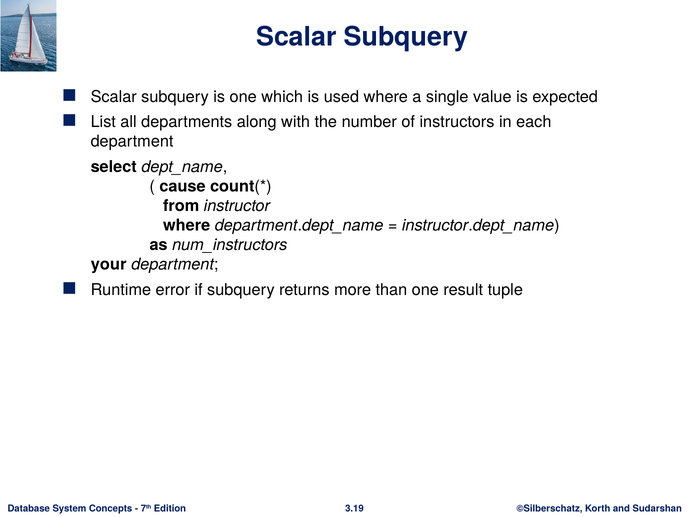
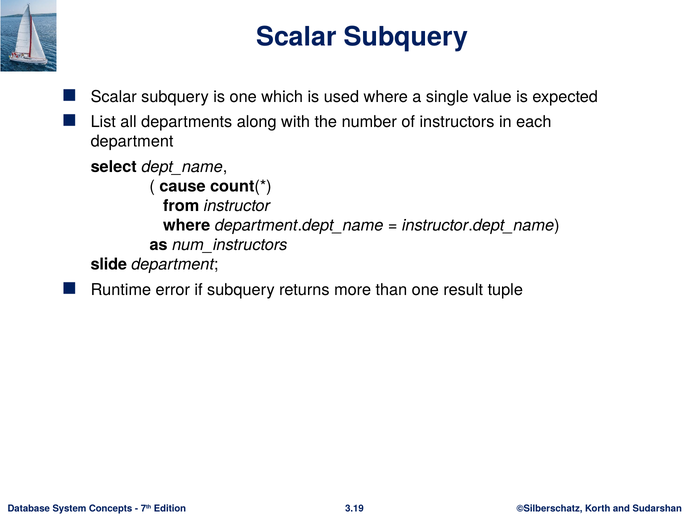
your: your -> slide
